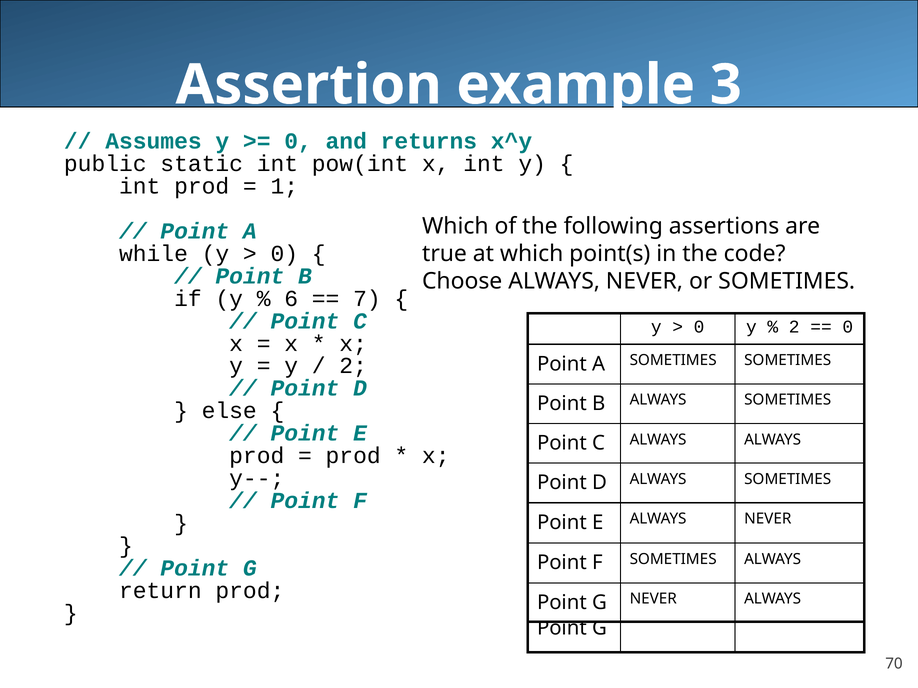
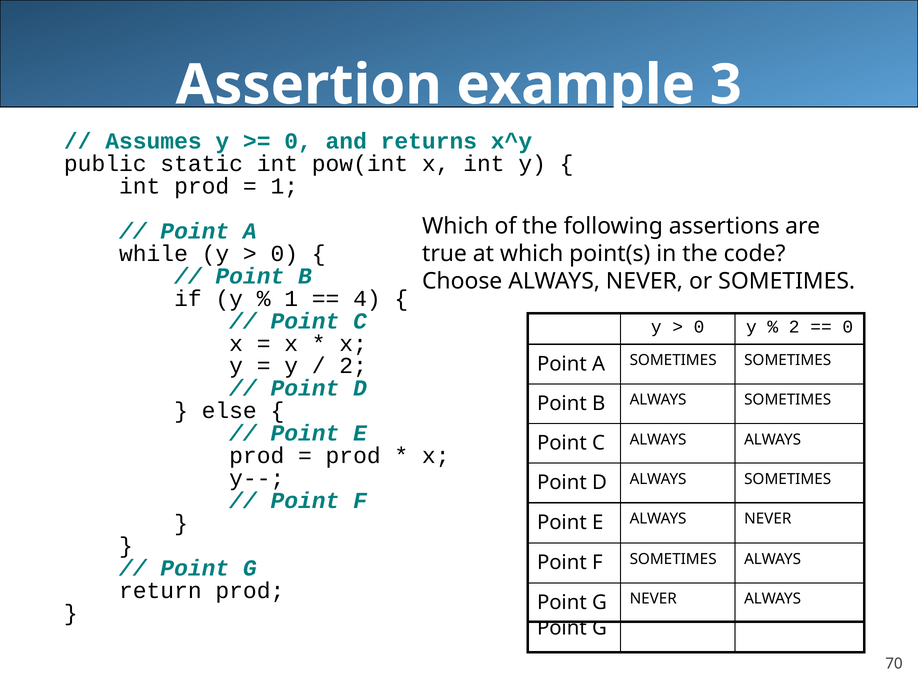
6 at (291, 299): 6 -> 1
7: 7 -> 4
